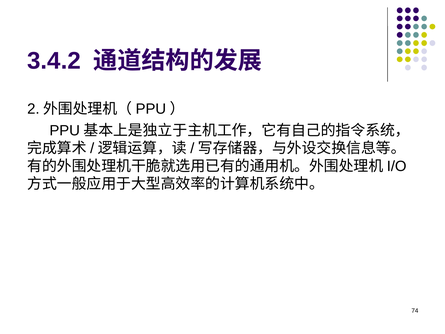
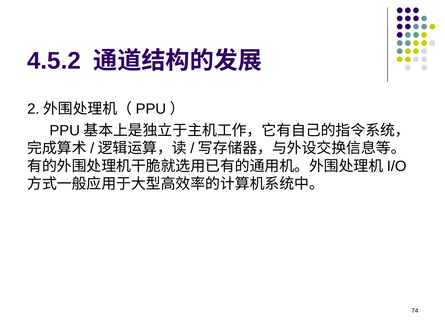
3.4.2: 3.4.2 -> 4.5.2
